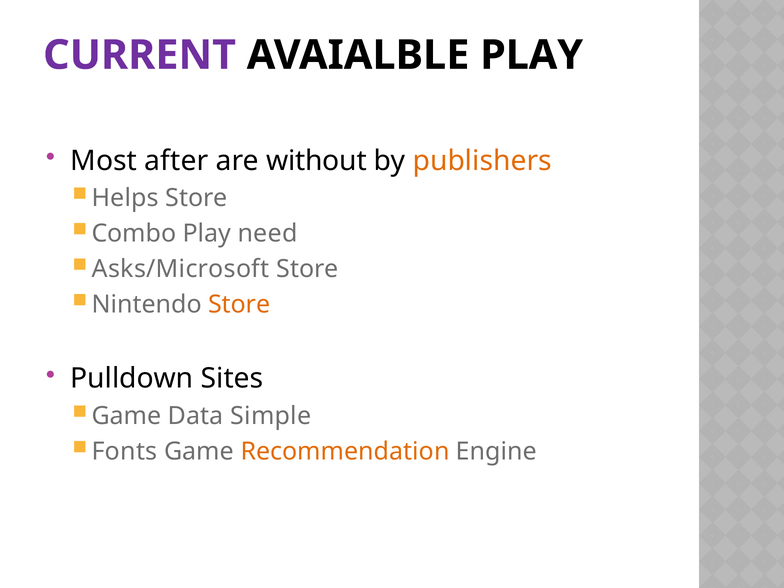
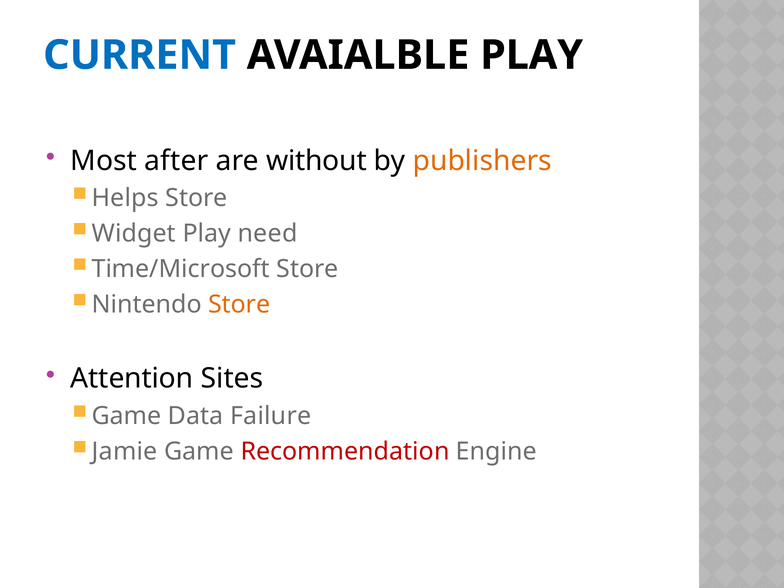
CURRENT colour: purple -> blue
Combo: Combo -> Widget
Asks/Microsoft: Asks/Microsoft -> Time/Microsoft
Pulldown: Pulldown -> Attention
Simple: Simple -> Failure
Fonts: Fonts -> Jamie
Recommendation colour: orange -> red
